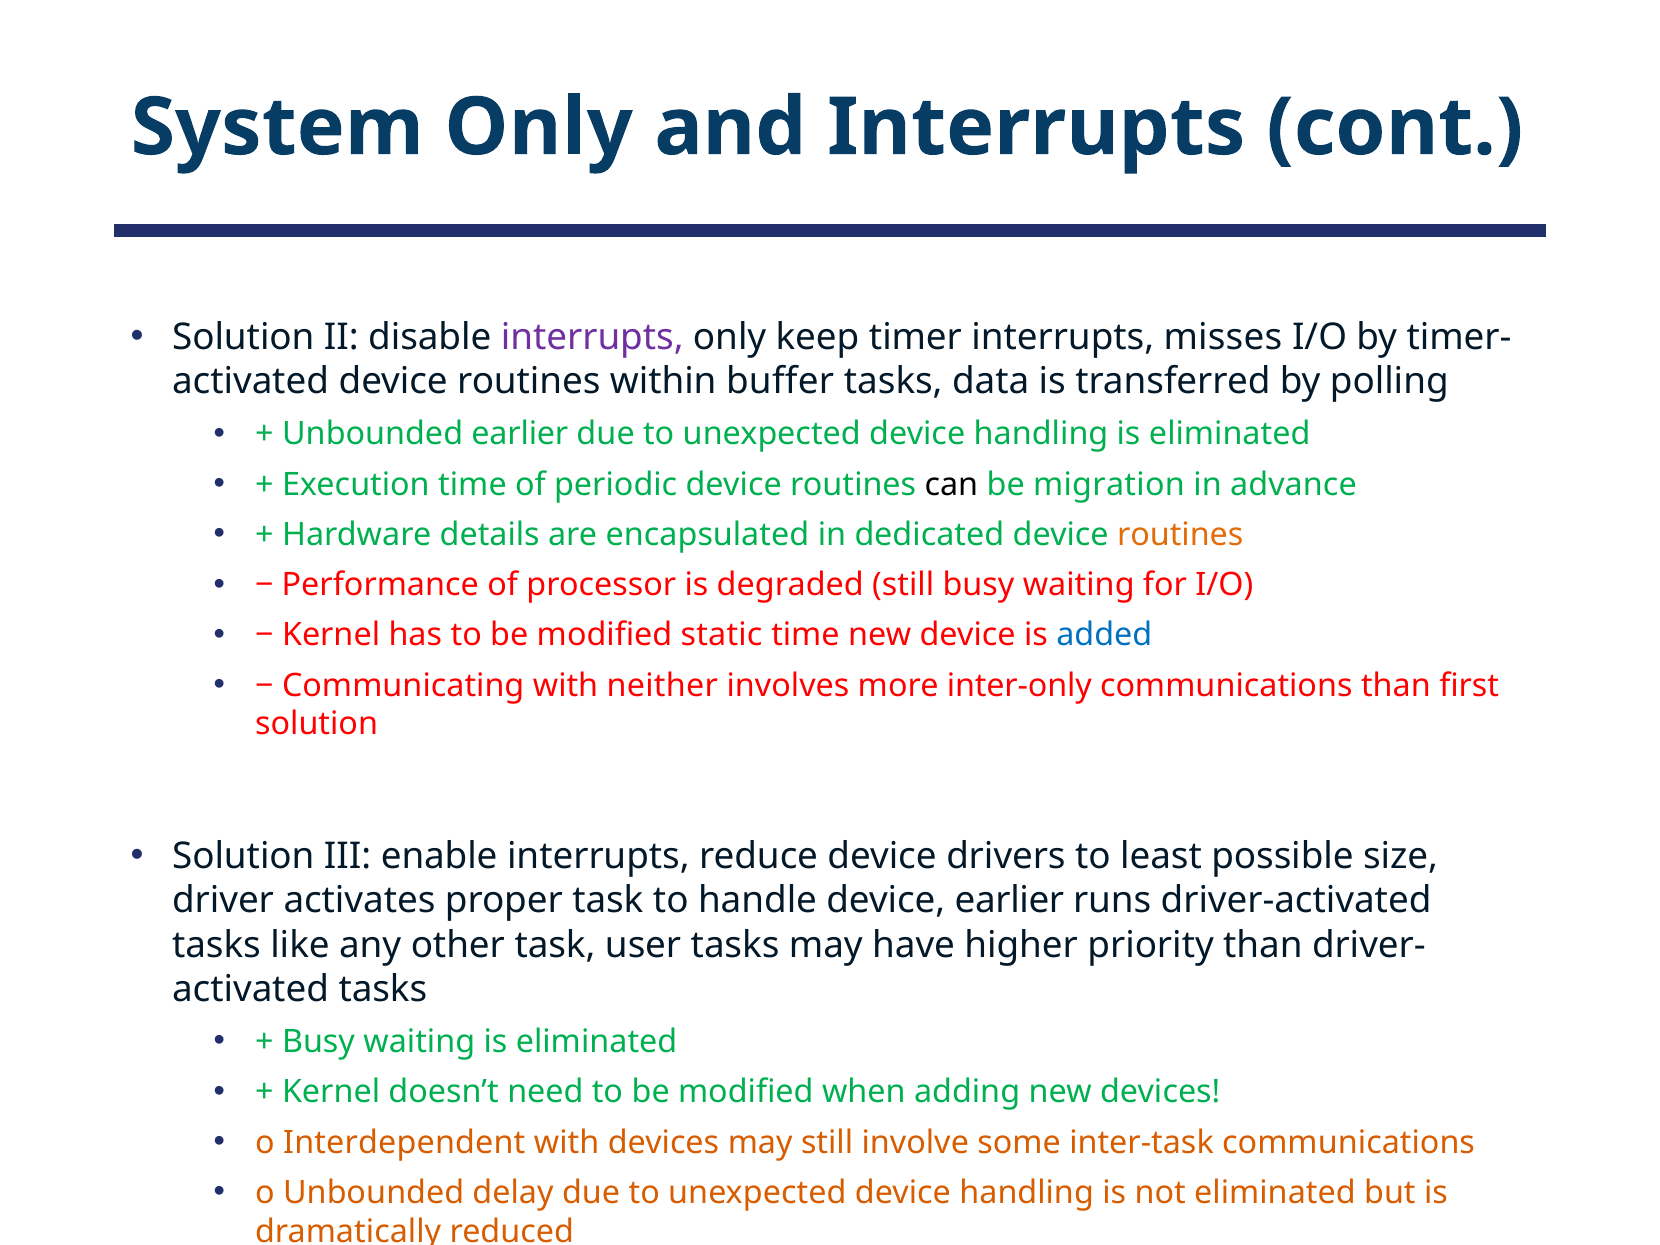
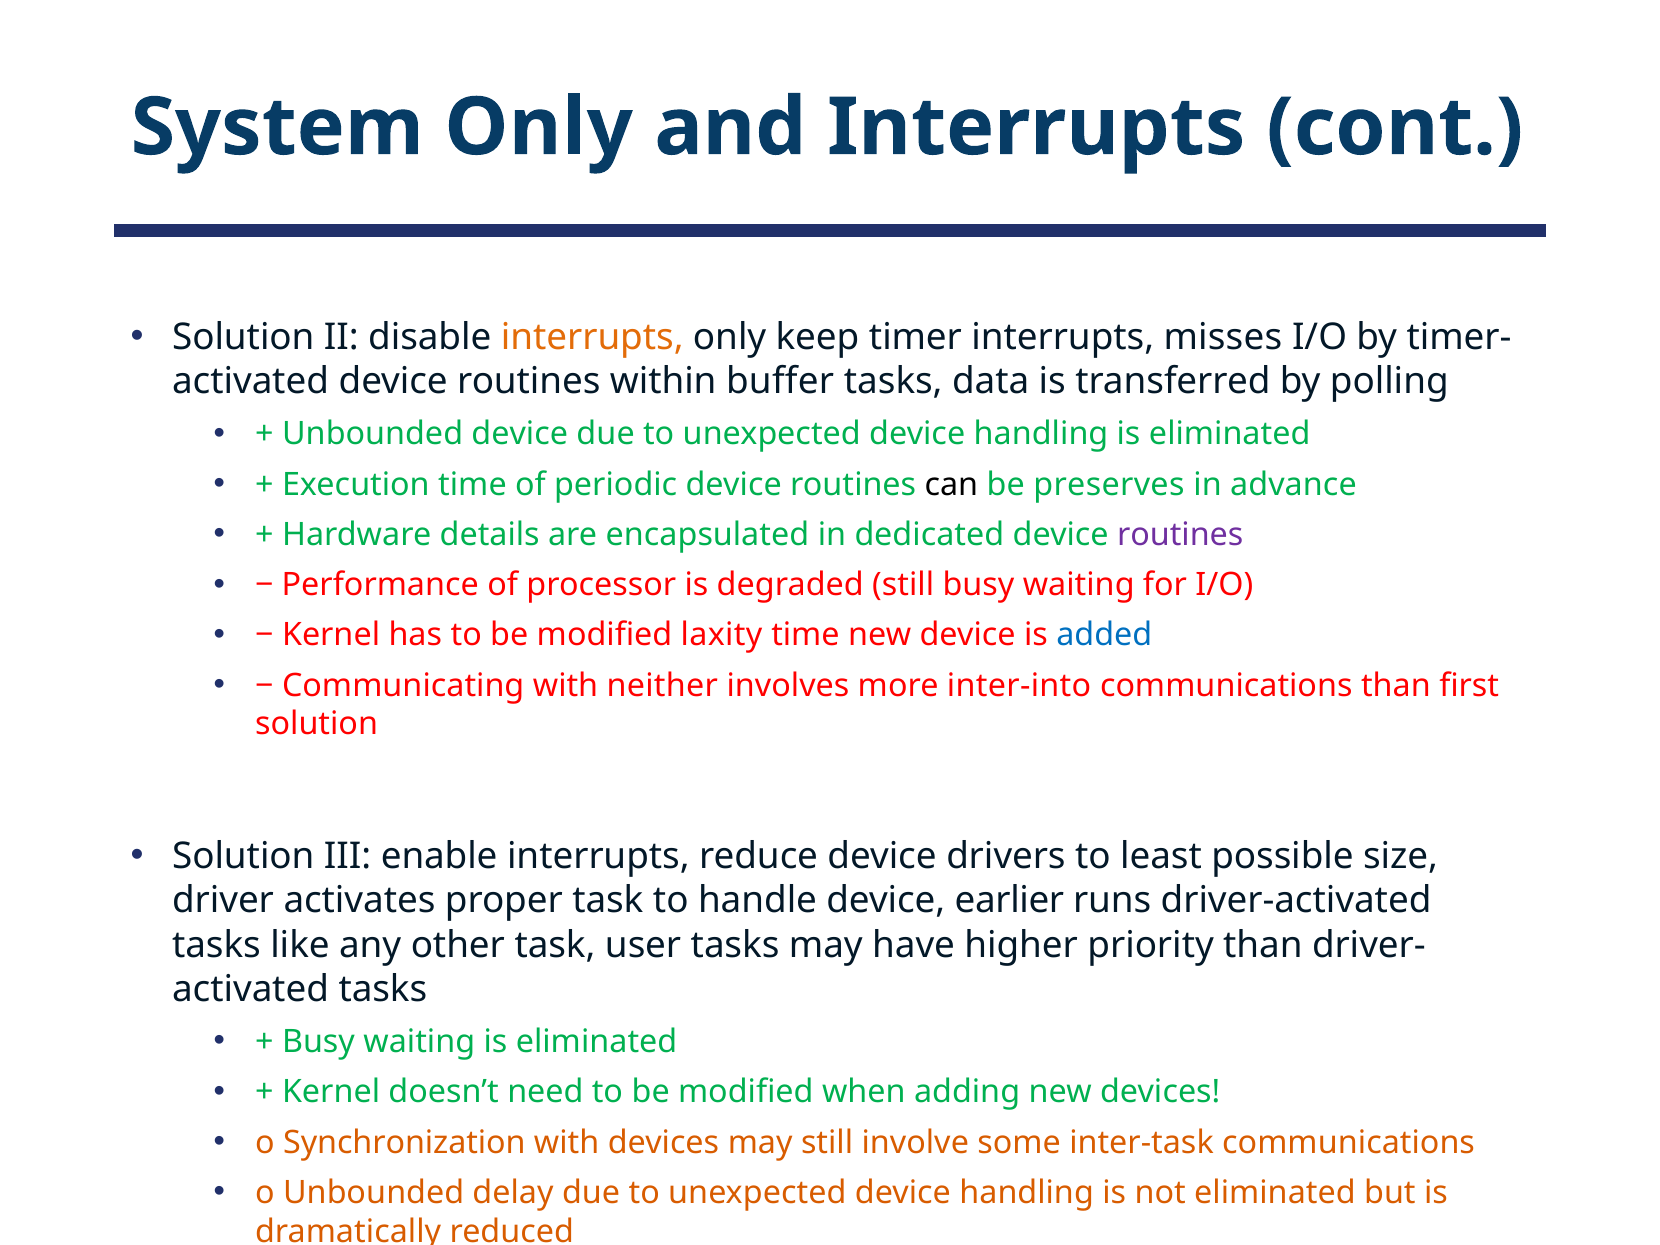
interrupts at (592, 337) colour: purple -> orange
Unbounded earlier: earlier -> device
migration: migration -> preserves
routines at (1180, 535) colour: orange -> purple
static: static -> laxity
inter-only: inter-only -> inter-into
Interdependent: Interdependent -> Synchronization
